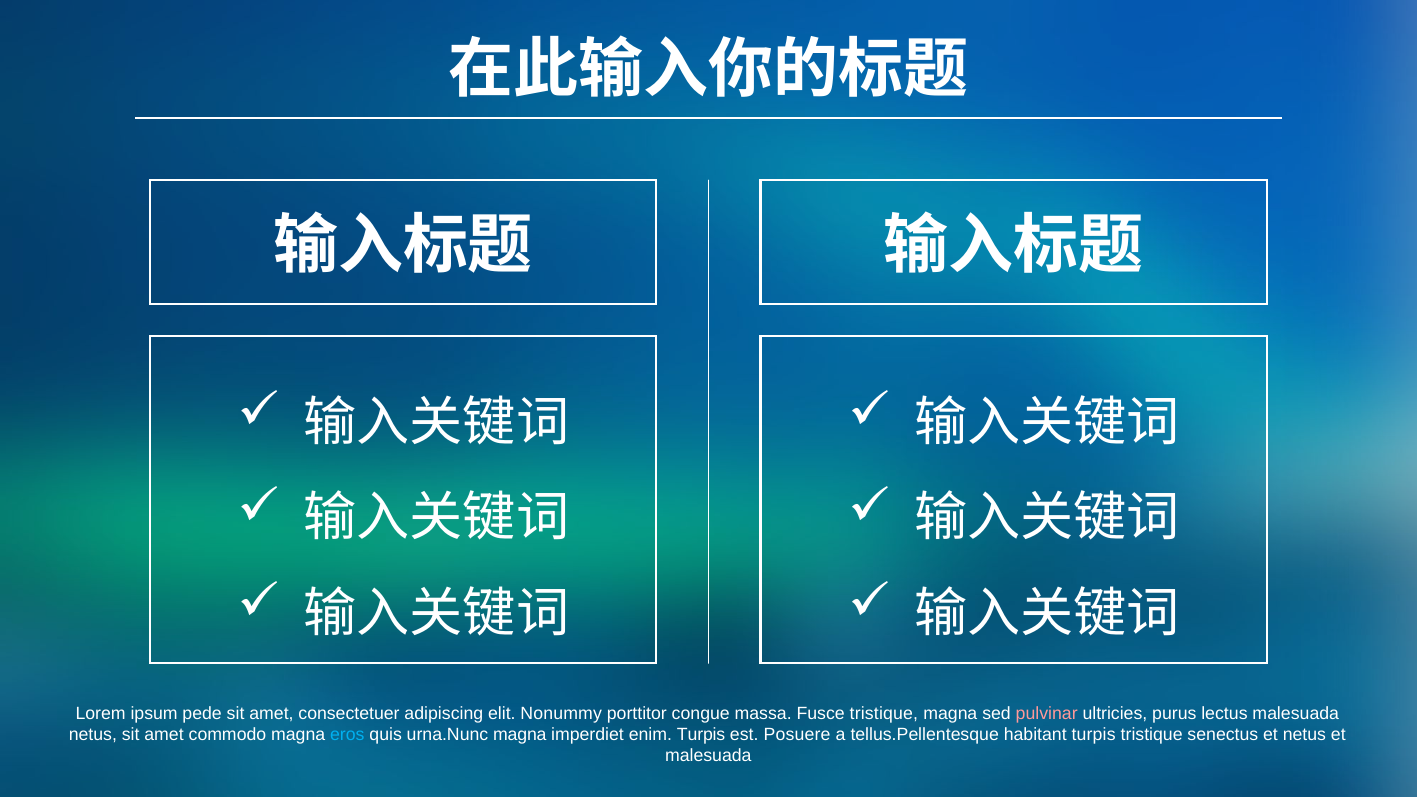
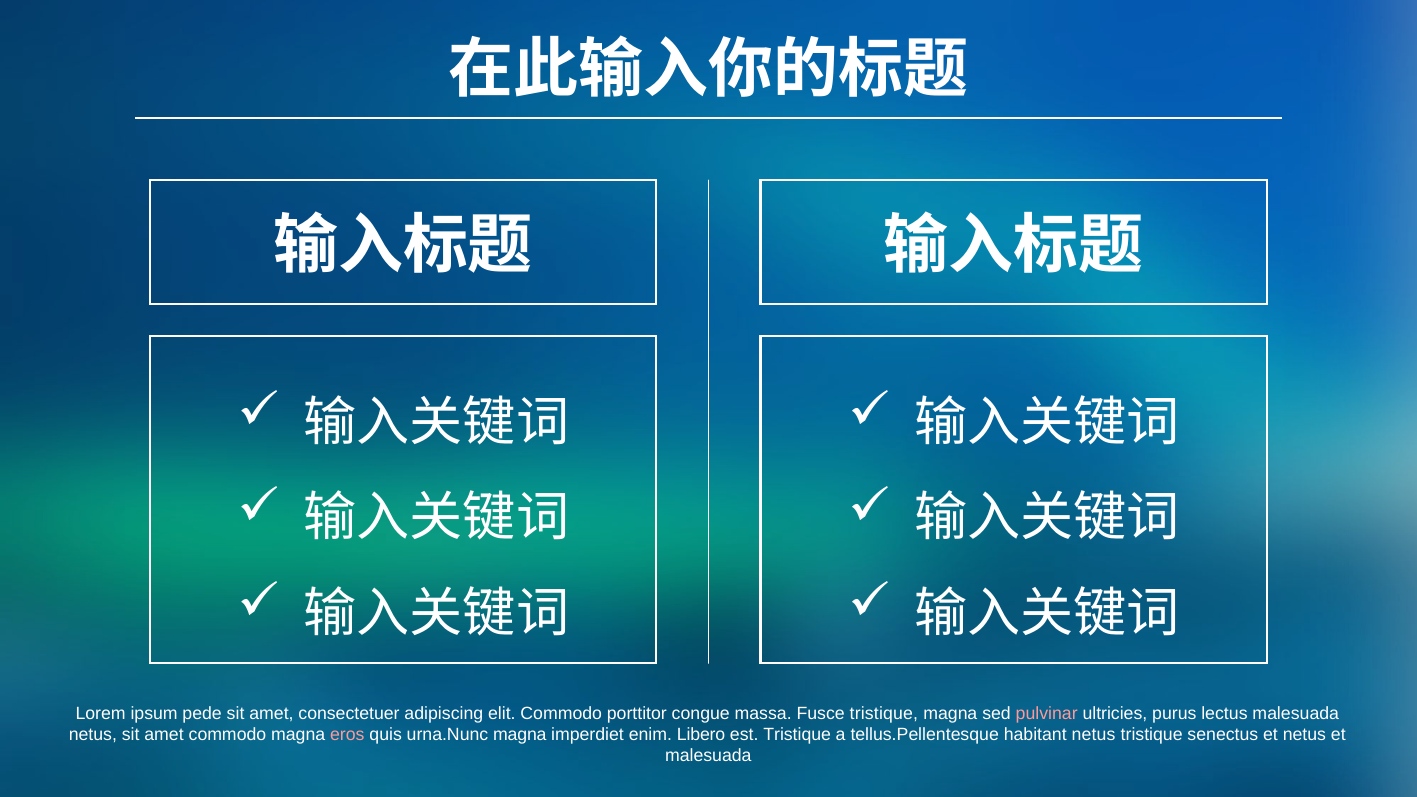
elit Nonummy: Nonummy -> Commodo
eros colour: light blue -> pink
enim Turpis: Turpis -> Libero
est Posuere: Posuere -> Tristique
habitant turpis: turpis -> netus
